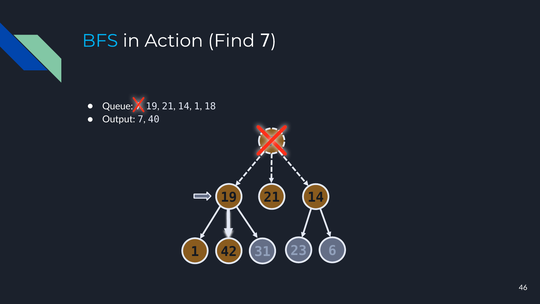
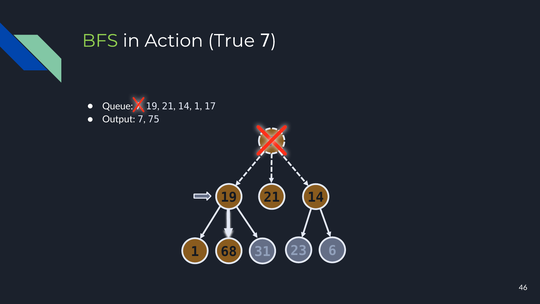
BFS colour: light blue -> light green
Find: Find -> True
18: 18 -> 17
40: 40 -> 75
42: 42 -> 68
